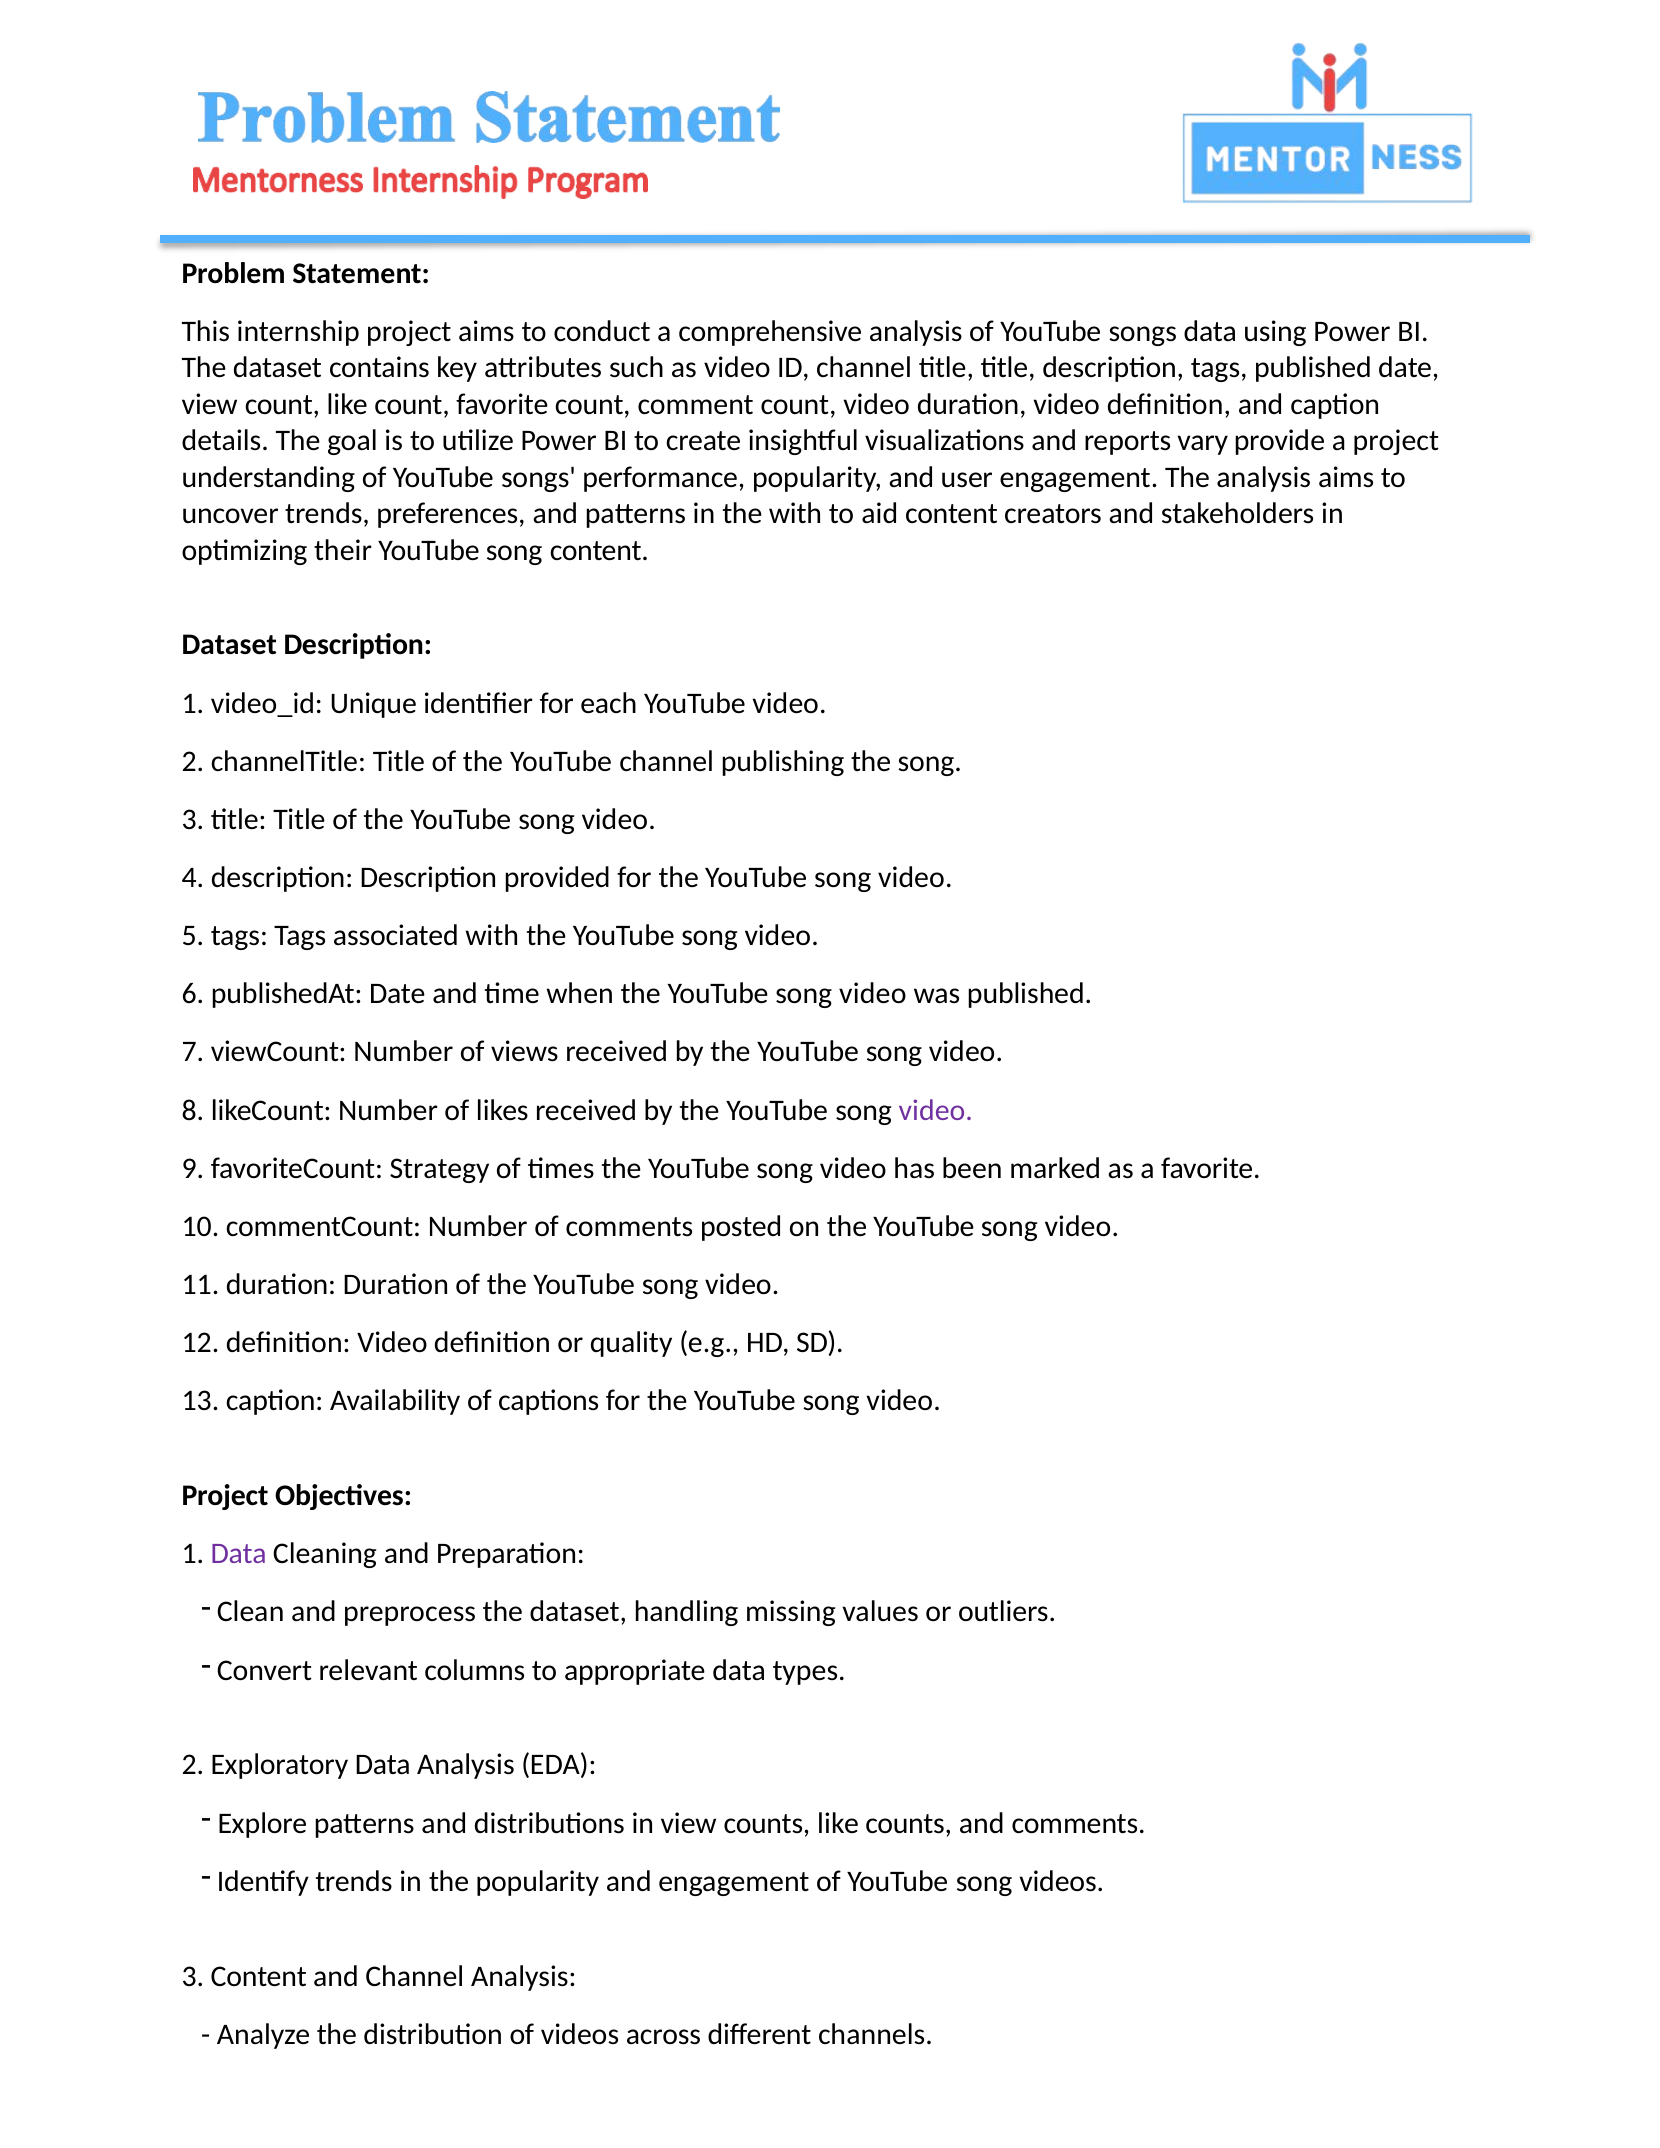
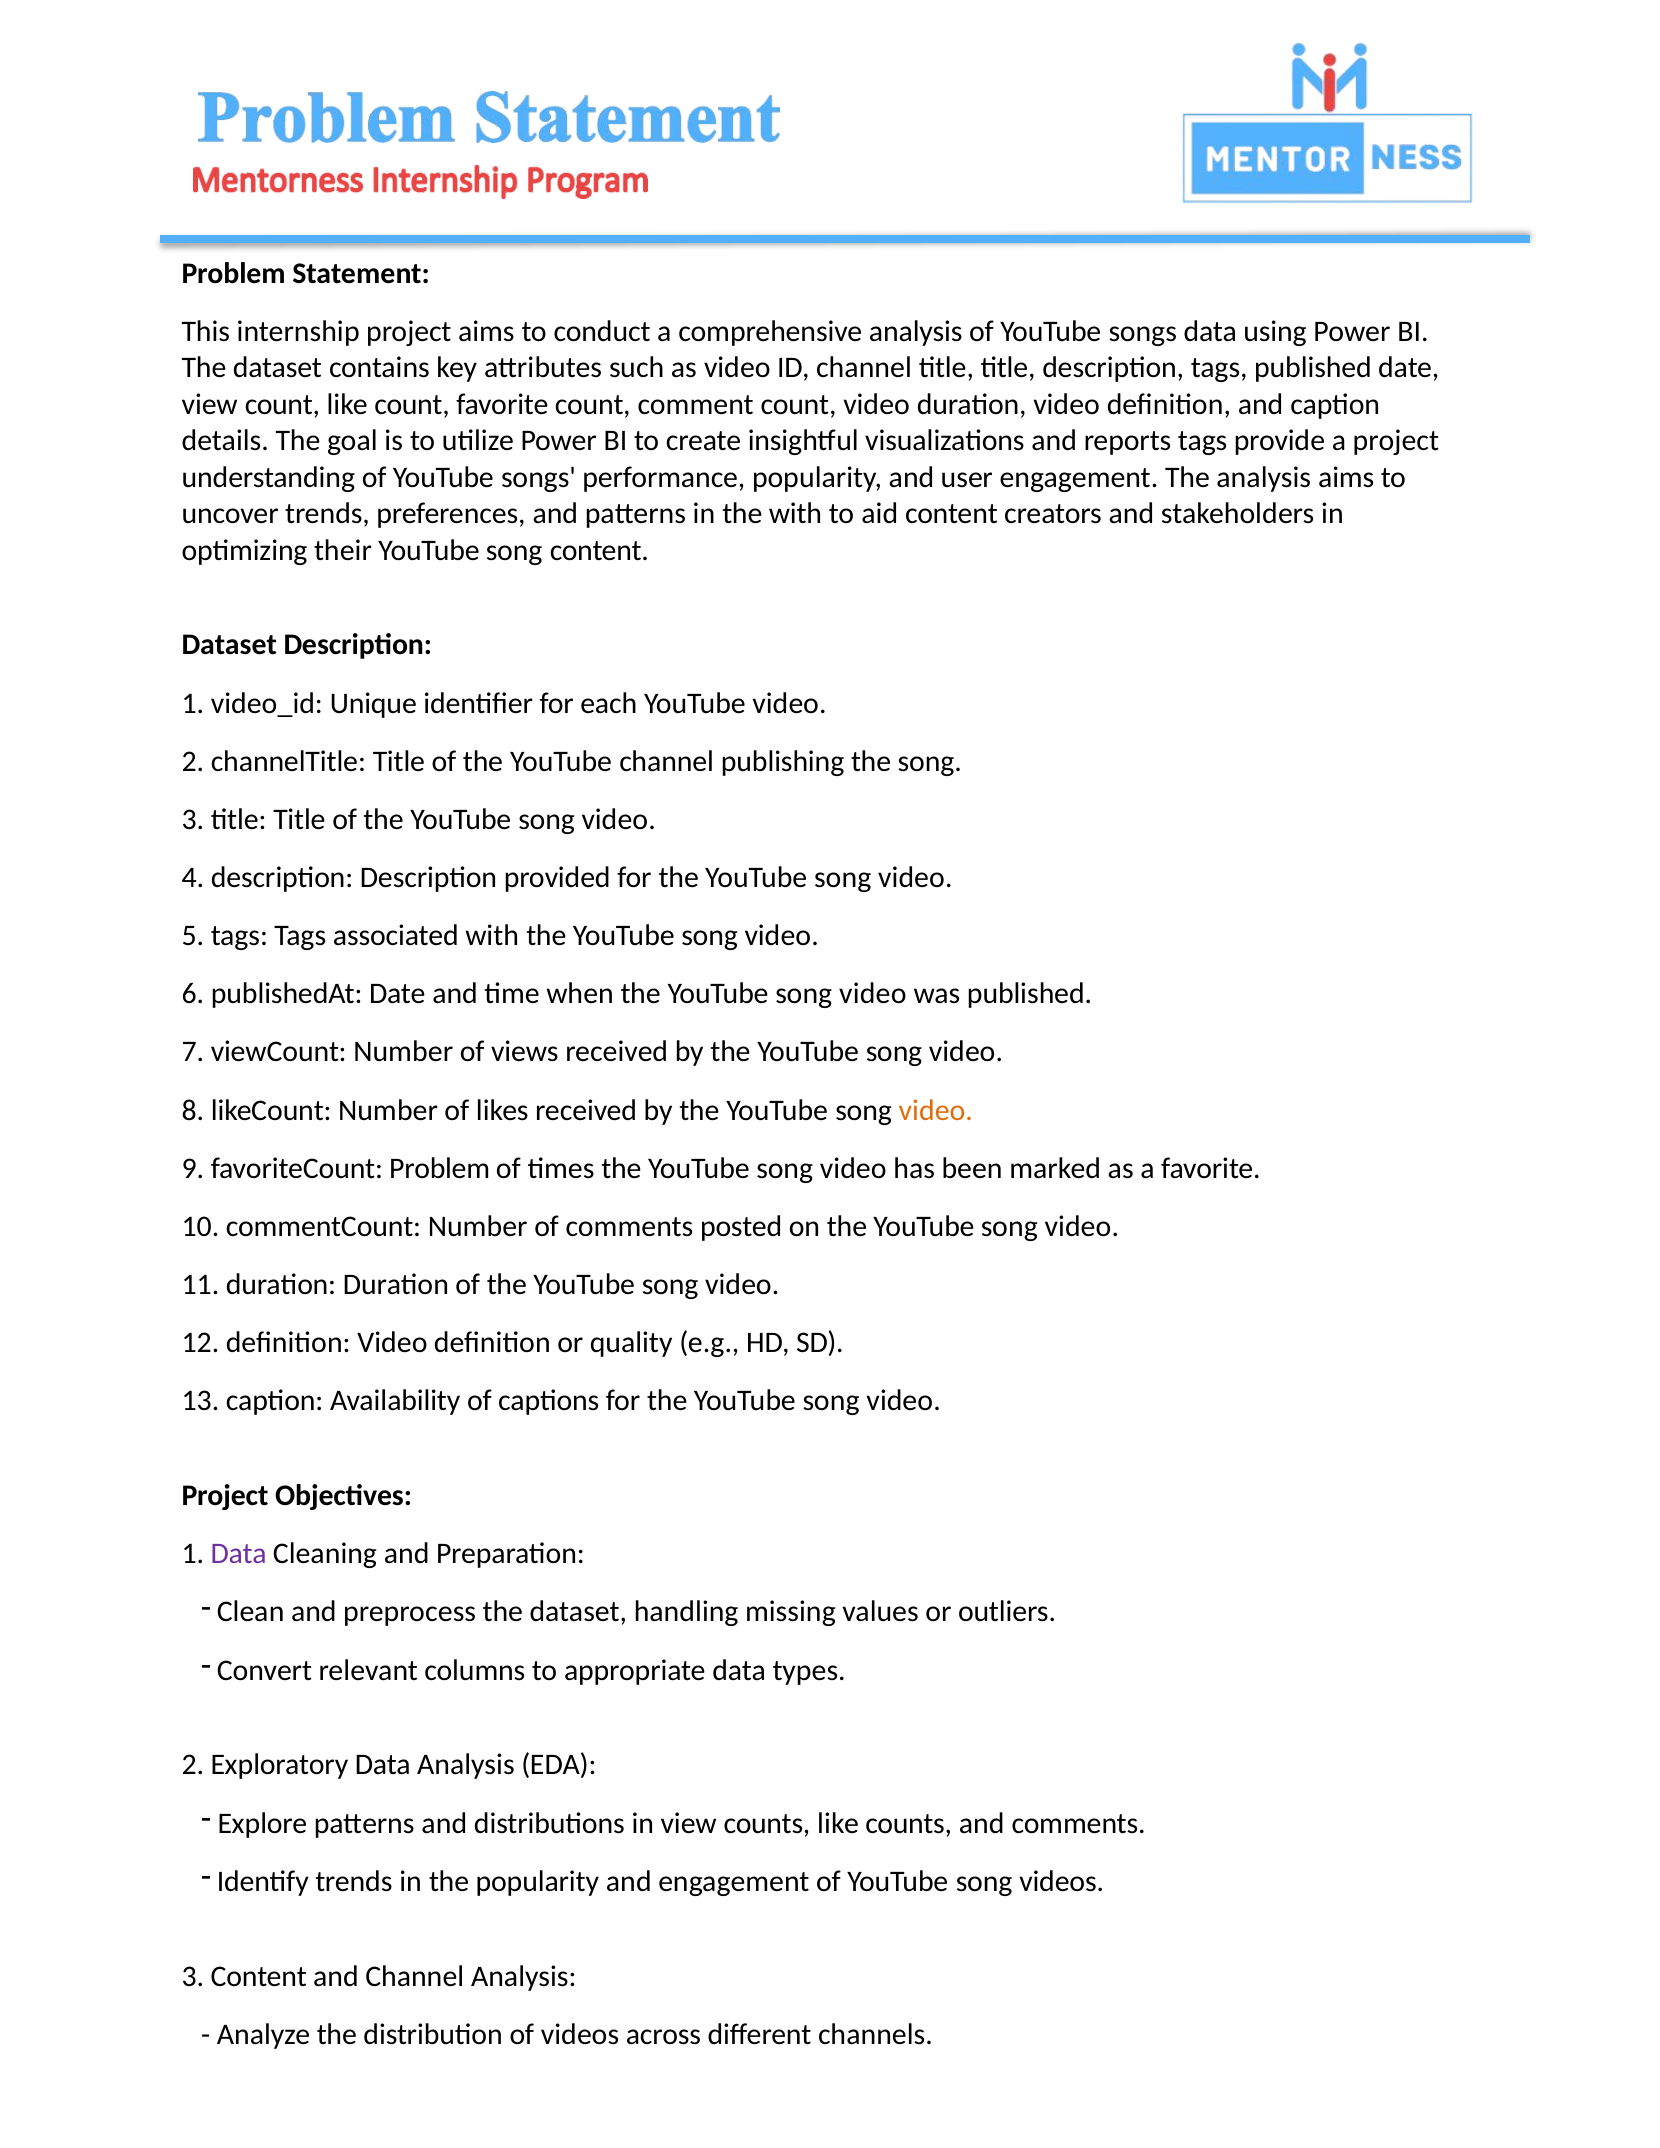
reports vary: vary -> tags
video at (936, 1111) colour: purple -> orange
Strategy at (440, 1169): Strategy -> Problem
